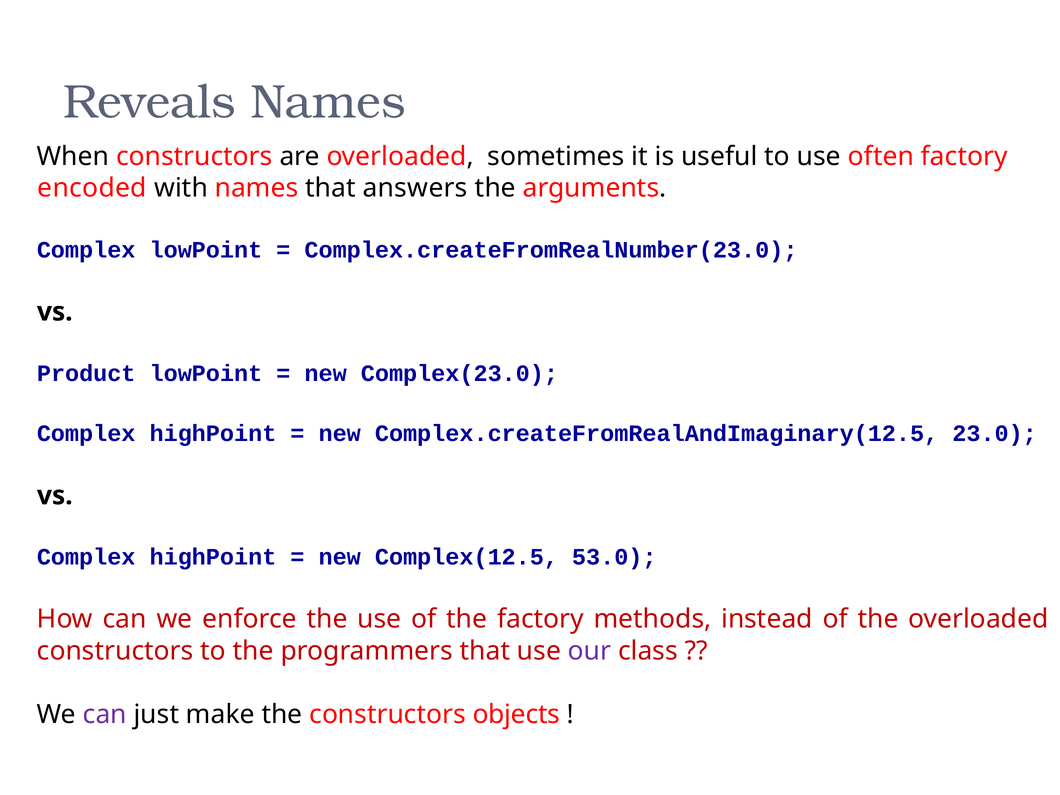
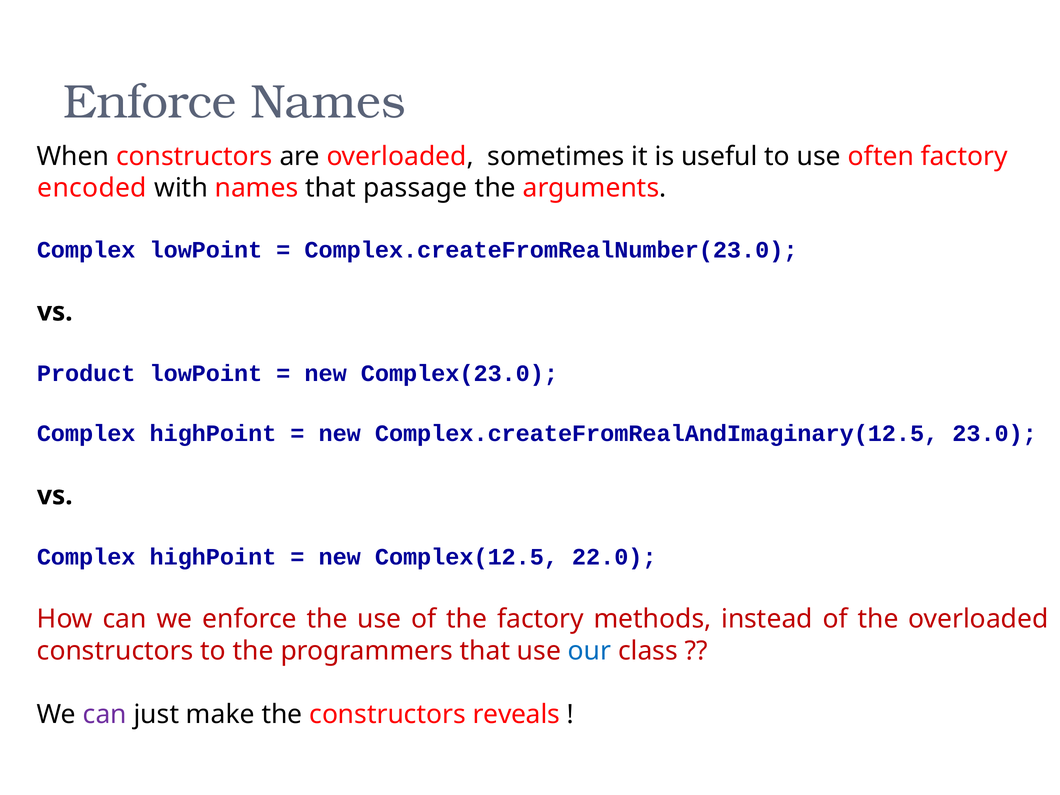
Reveals at (150, 102): Reveals -> Enforce
answers: answers -> passage
53.0: 53.0 -> 22.0
our colour: purple -> blue
objects: objects -> reveals
